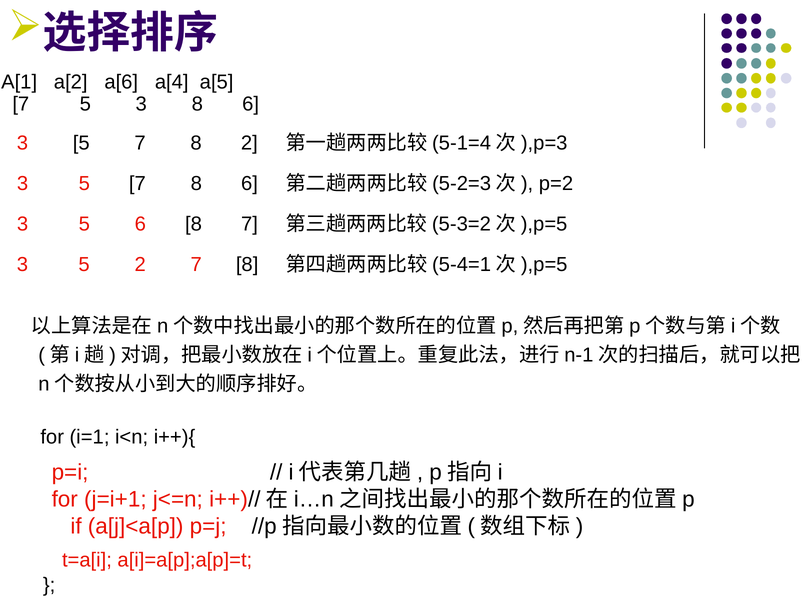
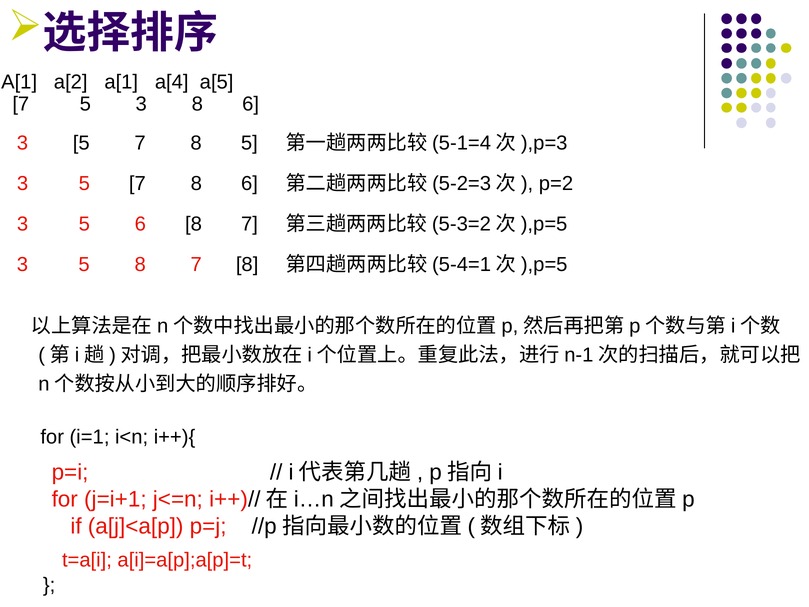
a[2 a[6: a[6 -> a[1
8 2: 2 -> 5
5 2: 2 -> 8
